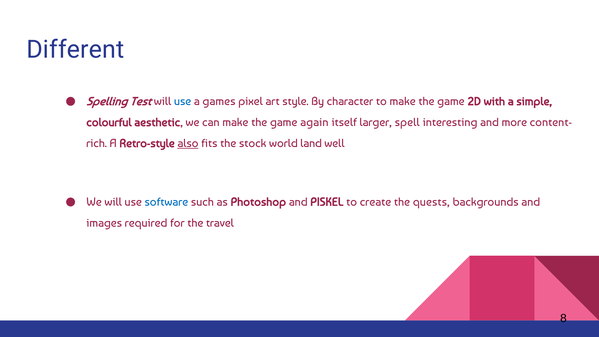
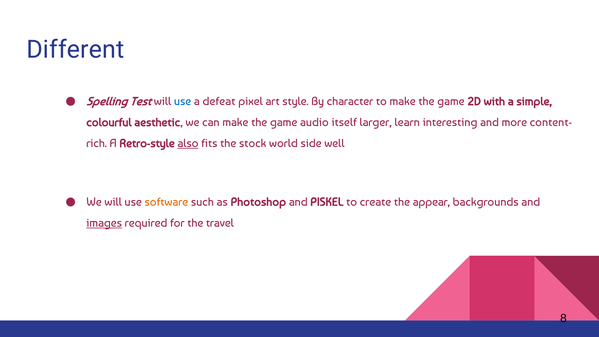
games: games -> defeat
again: again -> audio
spell: spell -> learn
land: land -> side
software colour: blue -> orange
quests: quests -> appear
images underline: none -> present
